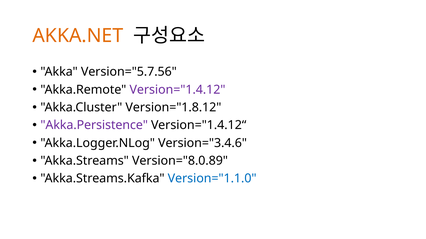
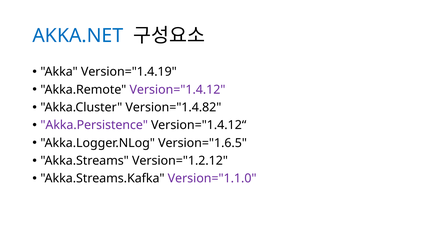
AKKA.NET colour: orange -> blue
Version="5.7.56: Version="5.7.56 -> Version="1.4.19
Version="1.8.12: Version="1.8.12 -> Version="1.4.82
Version="3.4.6: Version="3.4.6 -> Version="1.6.5
Version="8.0.89: Version="8.0.89 -> Version="1.2.12
Version="1.1.0 colour: blue -> purple
